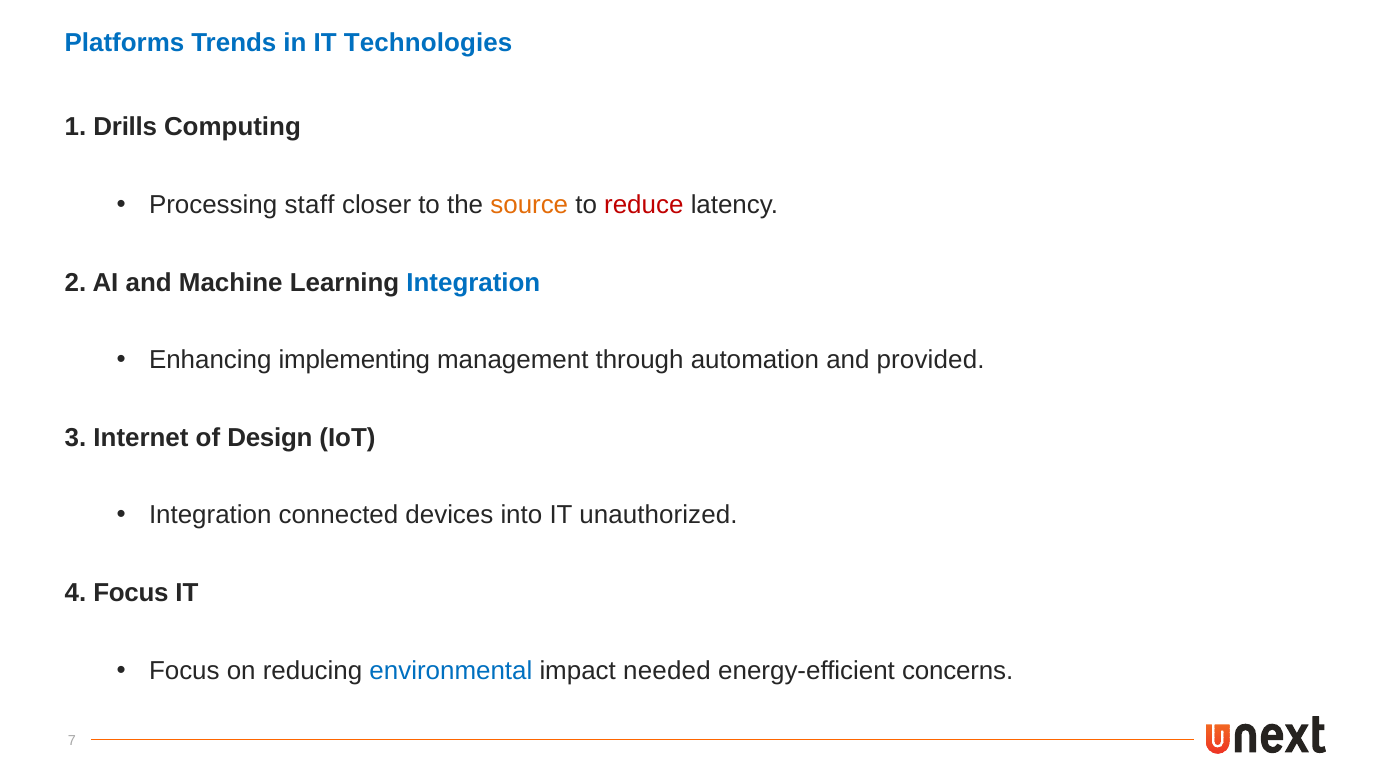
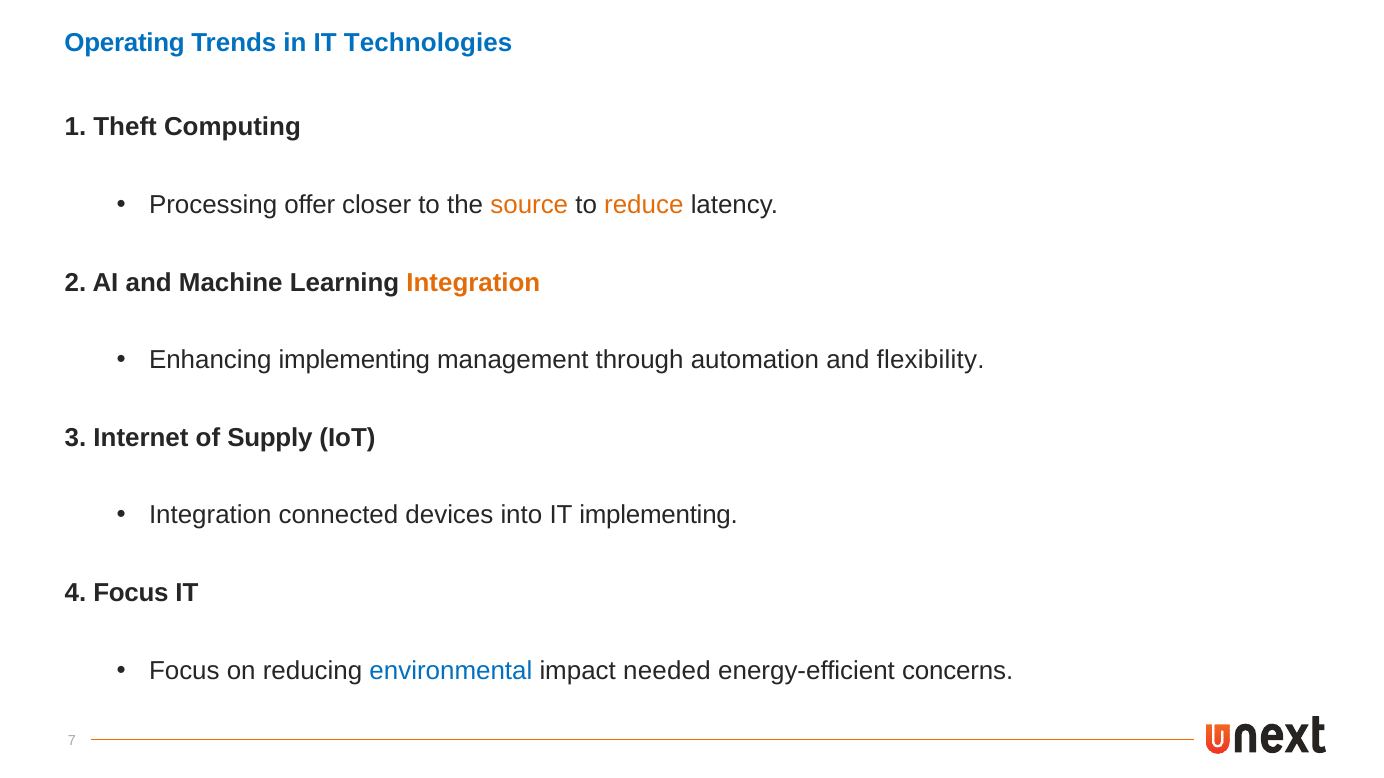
Platforms: Platforms -> Operating
Drills: Drills -> Theft
staff: staff -> offer
reduce colour: red -> orange
Integration at (473, 283) colour: blue -> orange
provided: provided -> flexibility
Design: Design -> Supply
IT unauthorized: unauthorized -> implementing
